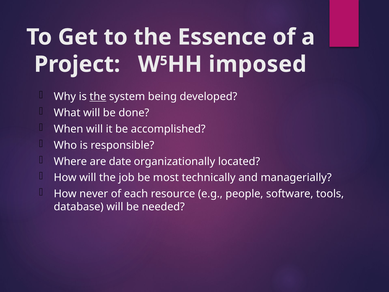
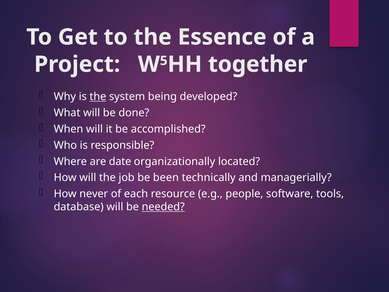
imposed: imposed -> together
most: most -> been
needed underline: none -> present
